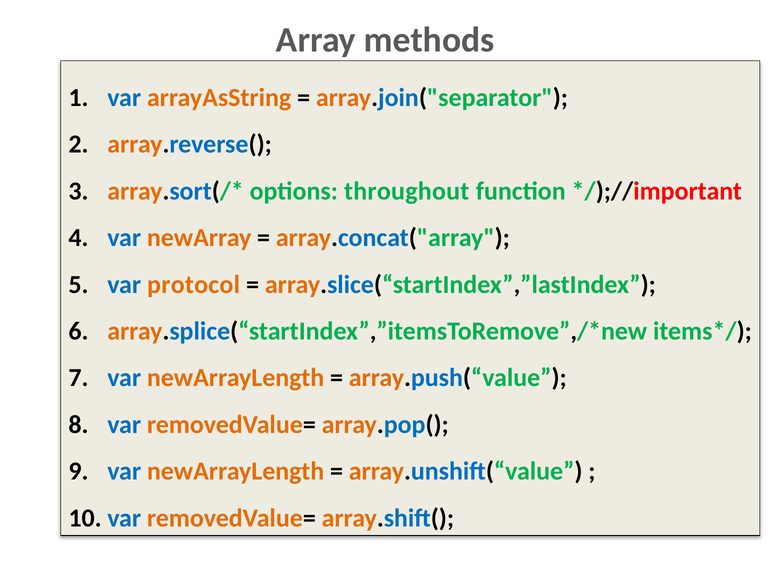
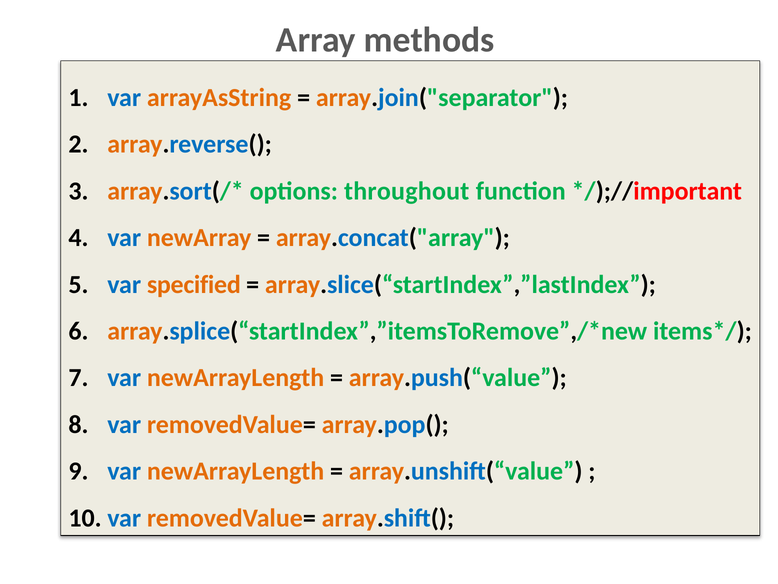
protocol: protocol -> specified
